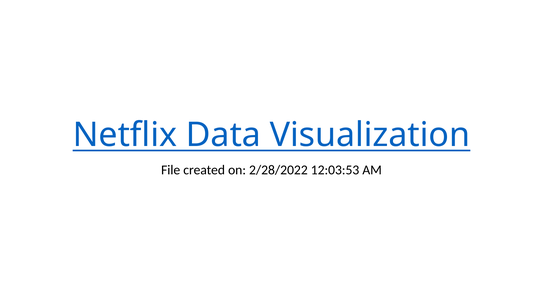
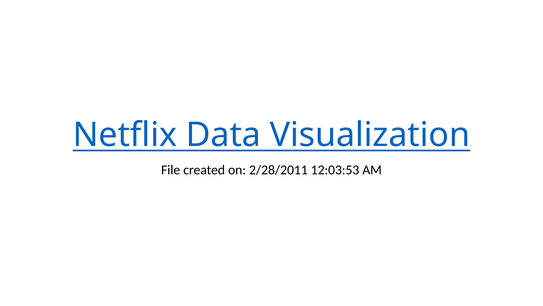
2/28/2022: 2/28/2022 -> 2/28/2011
